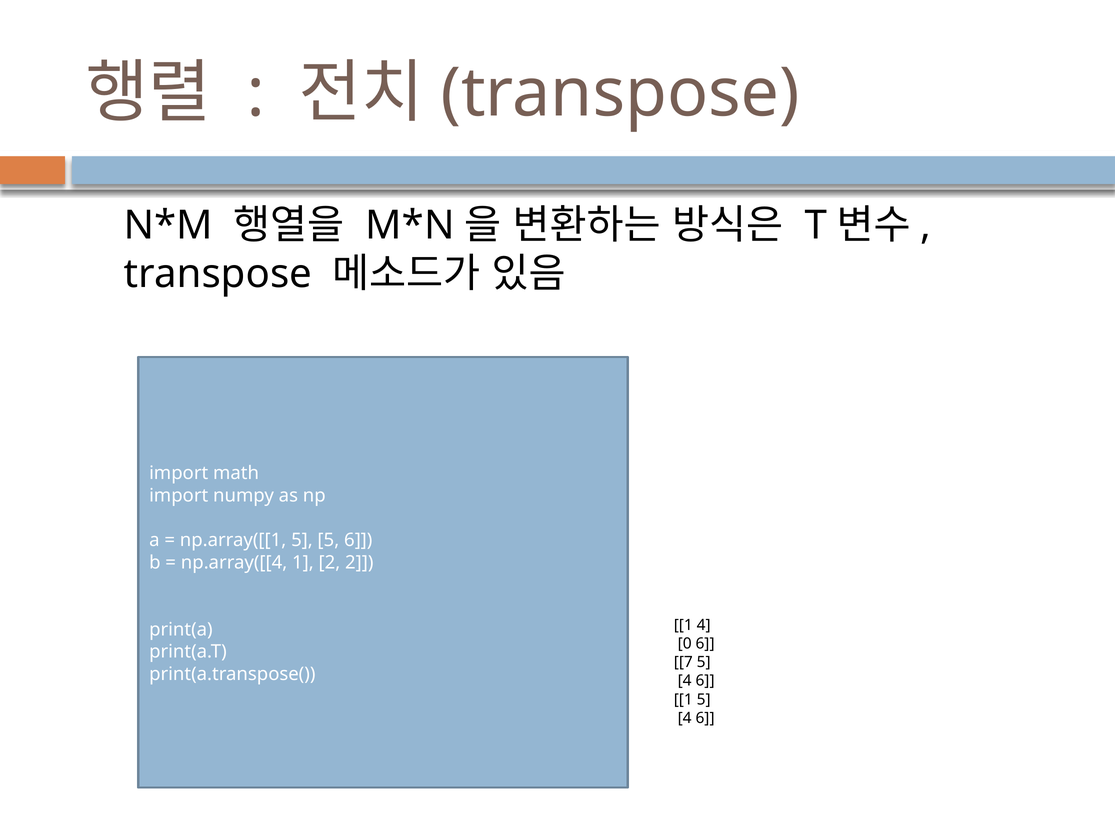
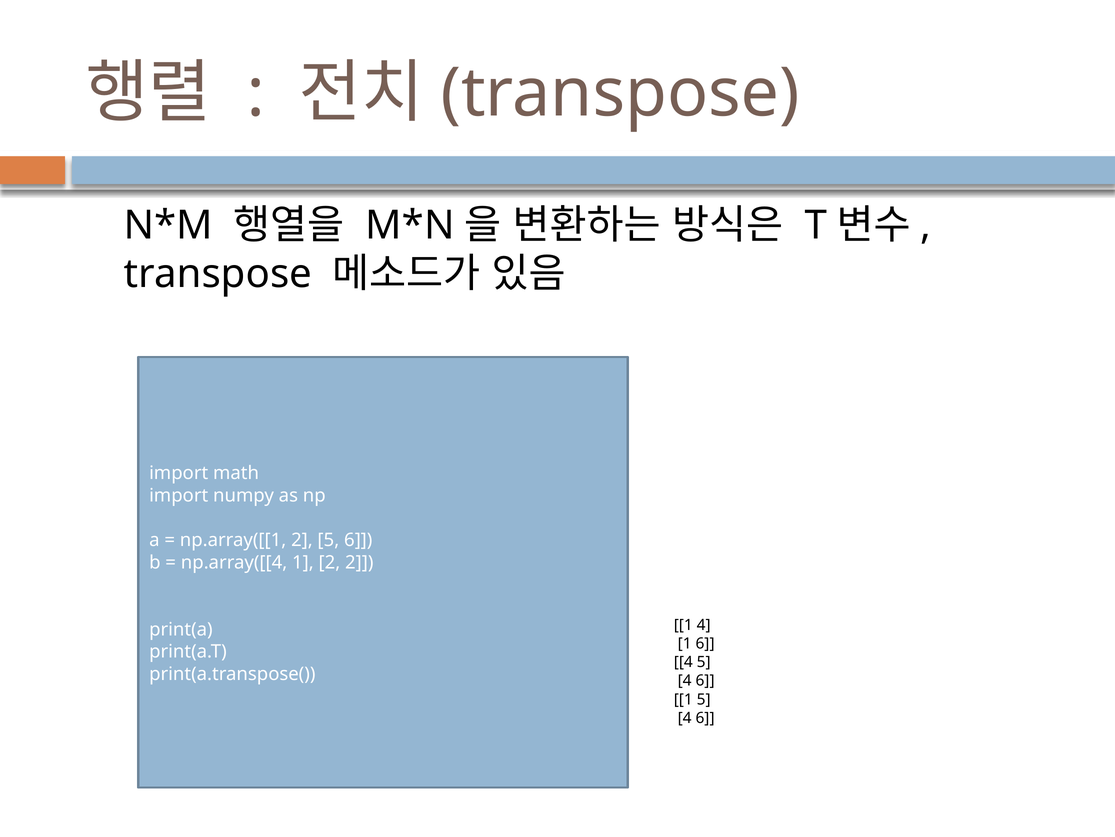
np.array([[1 5: 5 -> 2
0 at (685, 643): 0 -> 1
7 at (683, 662): 7 -> 4
